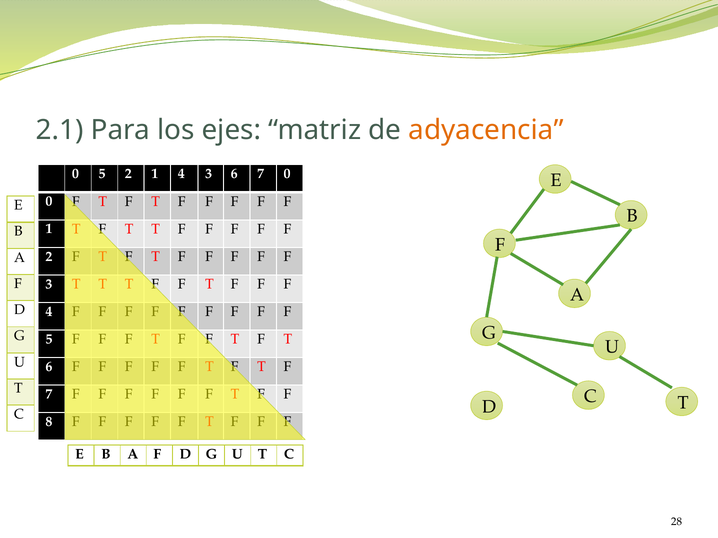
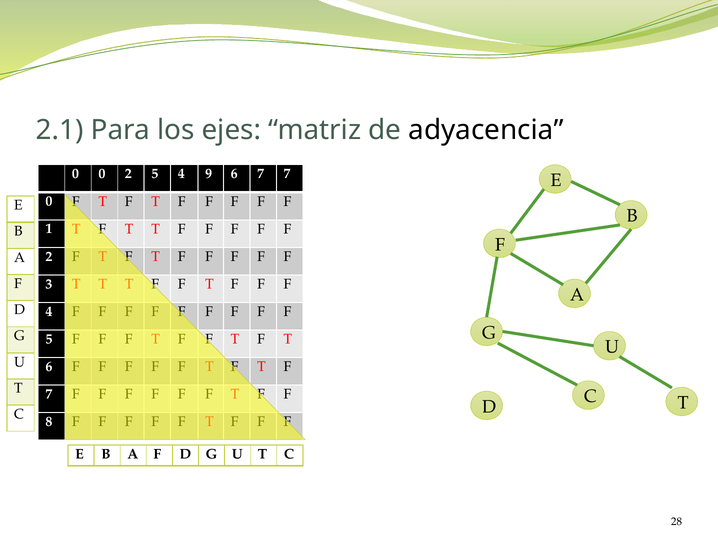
adyacencia colour: orange -> black
0 5: 5 -> 0
2 1: 1 -> 5
4 3: 3 -> 9
7 0: 0 -> 7
